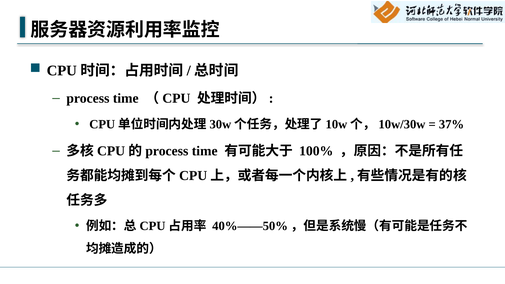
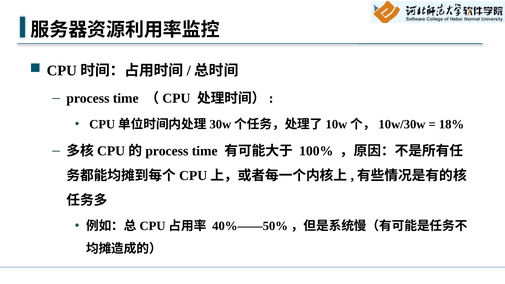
37%: 37% -> 18%
